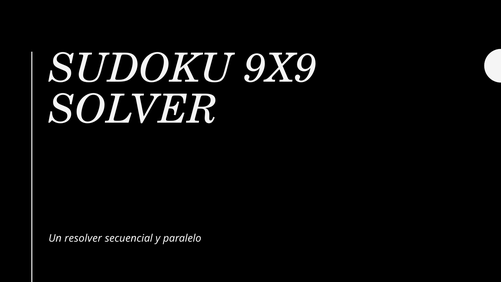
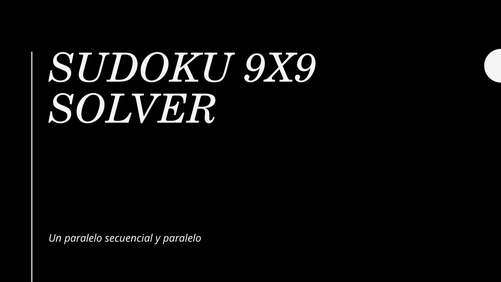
Un resolver: resolver -> paralelo
